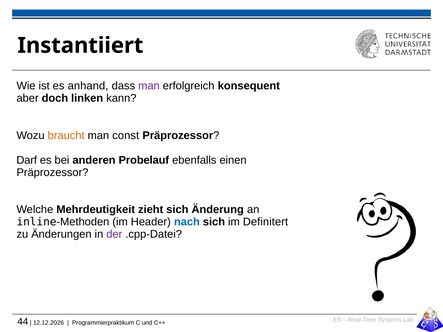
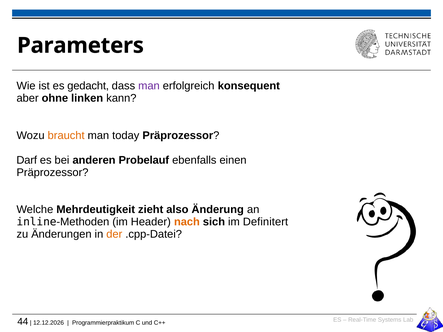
Instantiiert: Instantiiert -> Parameters
anhand: anhand -> gedacht
doch: doch -> ohne
const: const -> today
zieht sich: sich -> also
nach colour: blue -> orange
der colour: purple -> orange
